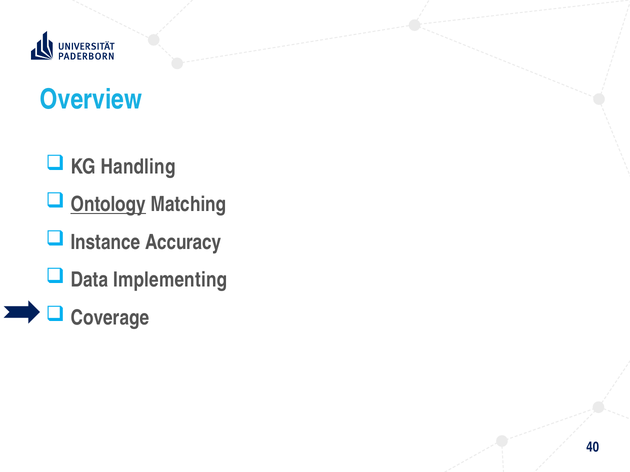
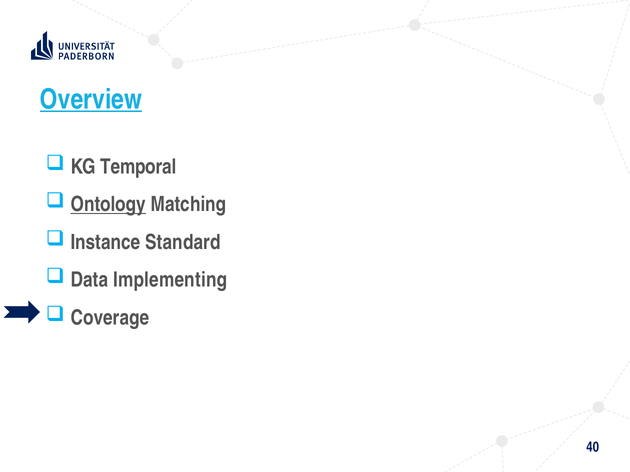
Overview underline: none -> present
Handling: Handling -> Temporal
Accuracy: Accuracy -> Standard
